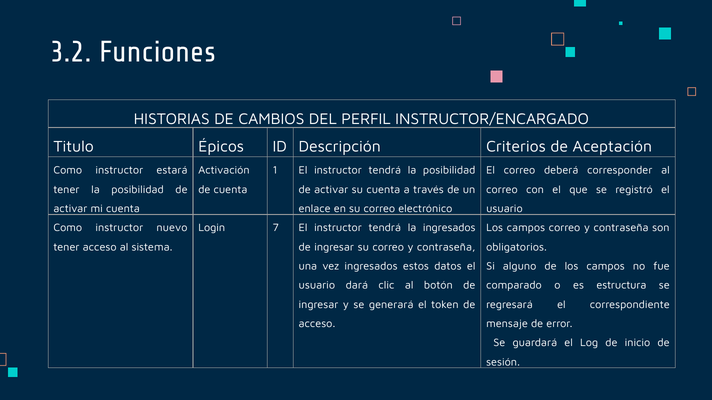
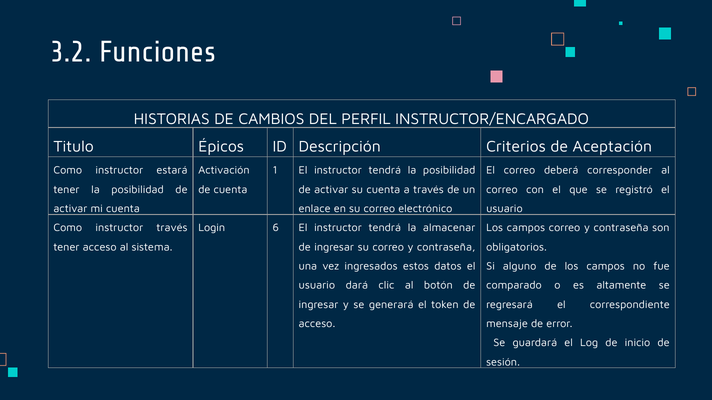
instructor nuevo: nuevo -> través
7: 7 -> 6
la ingresados: ingresados -> almacenar
estructura: estructura -> altamente
